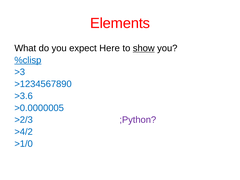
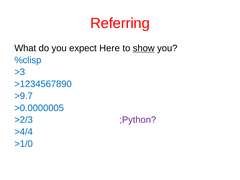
Elements: Elements -> Referring
%clisp underline: present -> none
>3.6: >3.6 -> >9.7
>4/2: >4/2 -> >4/4
